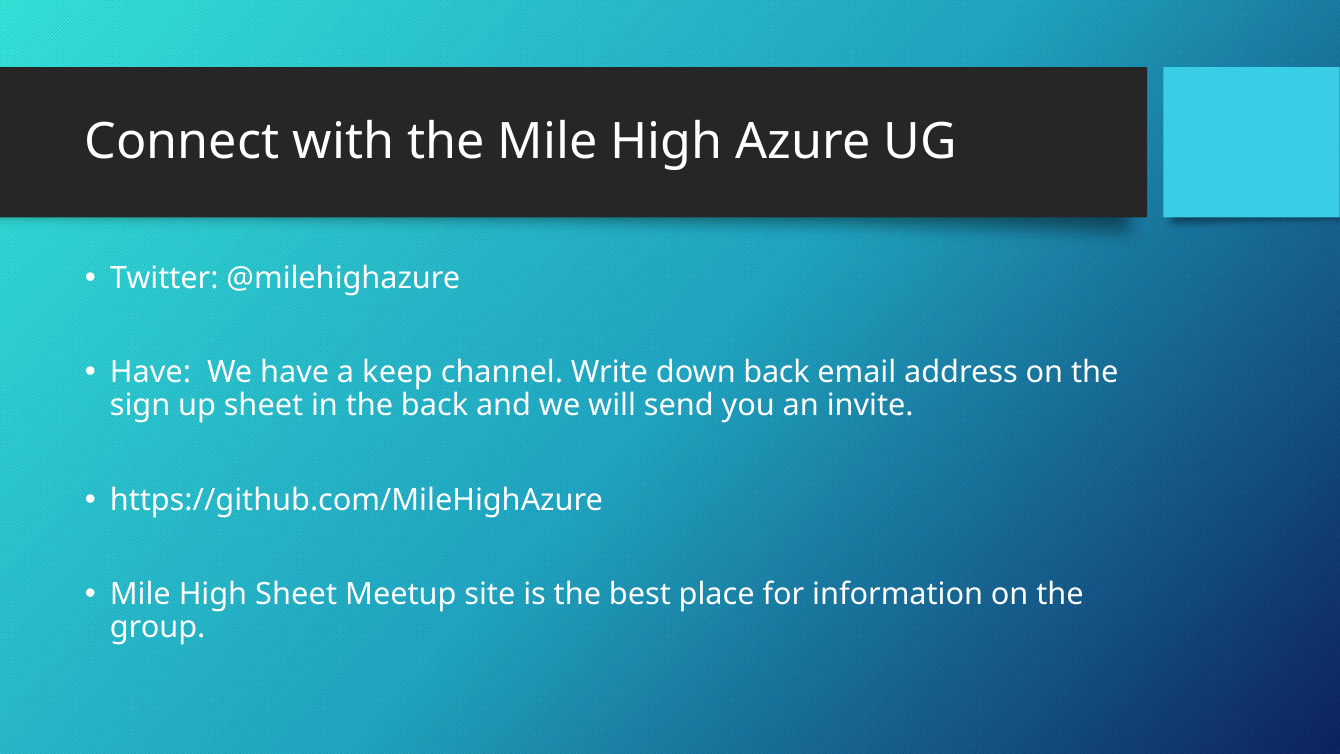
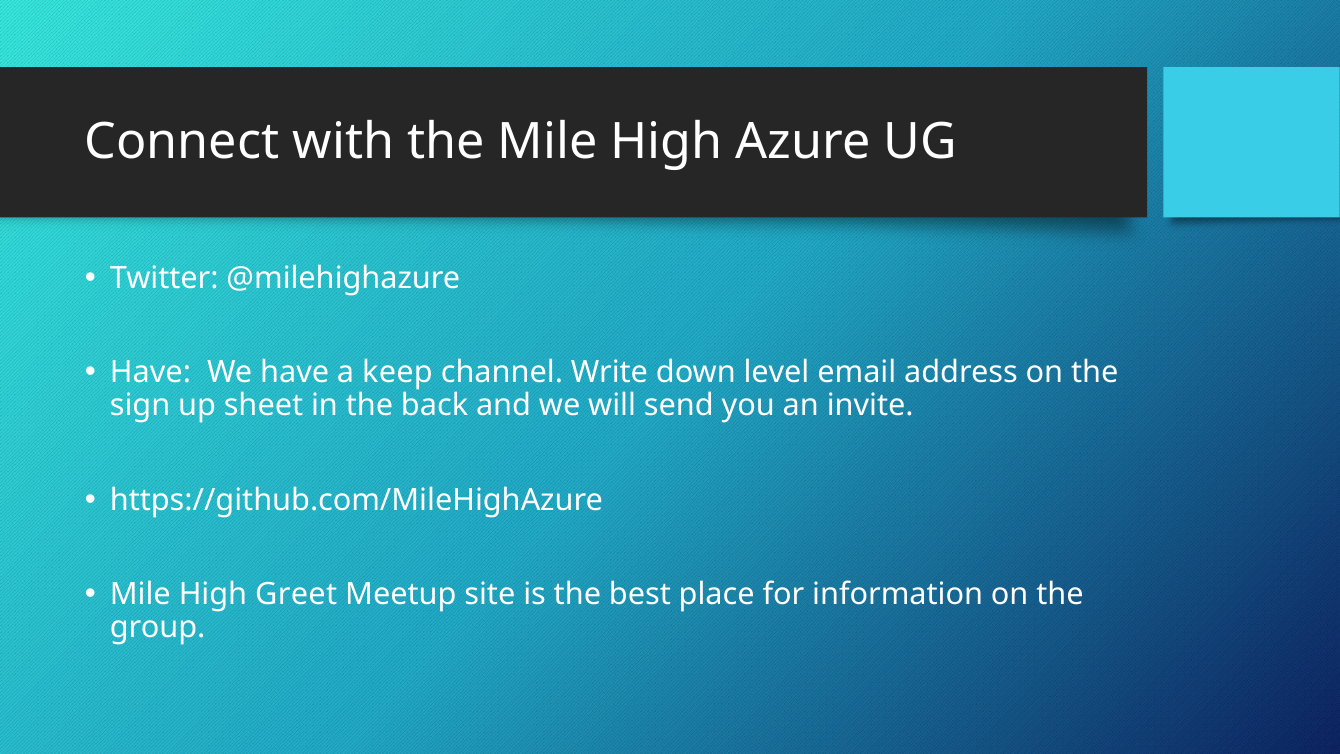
down back: back -> level
High Sheet: Sheet -> Greet
